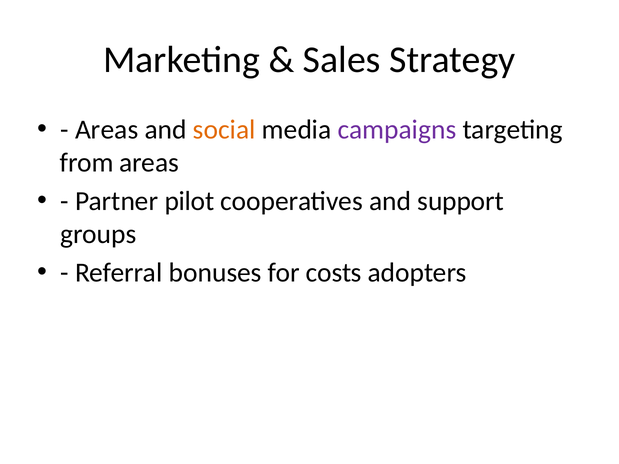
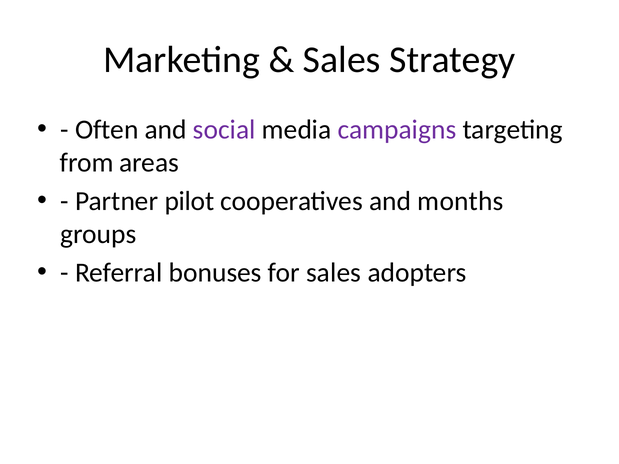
Areas at (107, 130): Areas -> Often
social colour: orange -> purple
support: support -> months
for costs: costs -> sales
